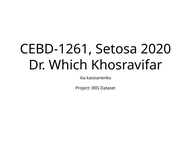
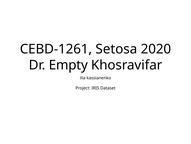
Which: Which -> Empty
